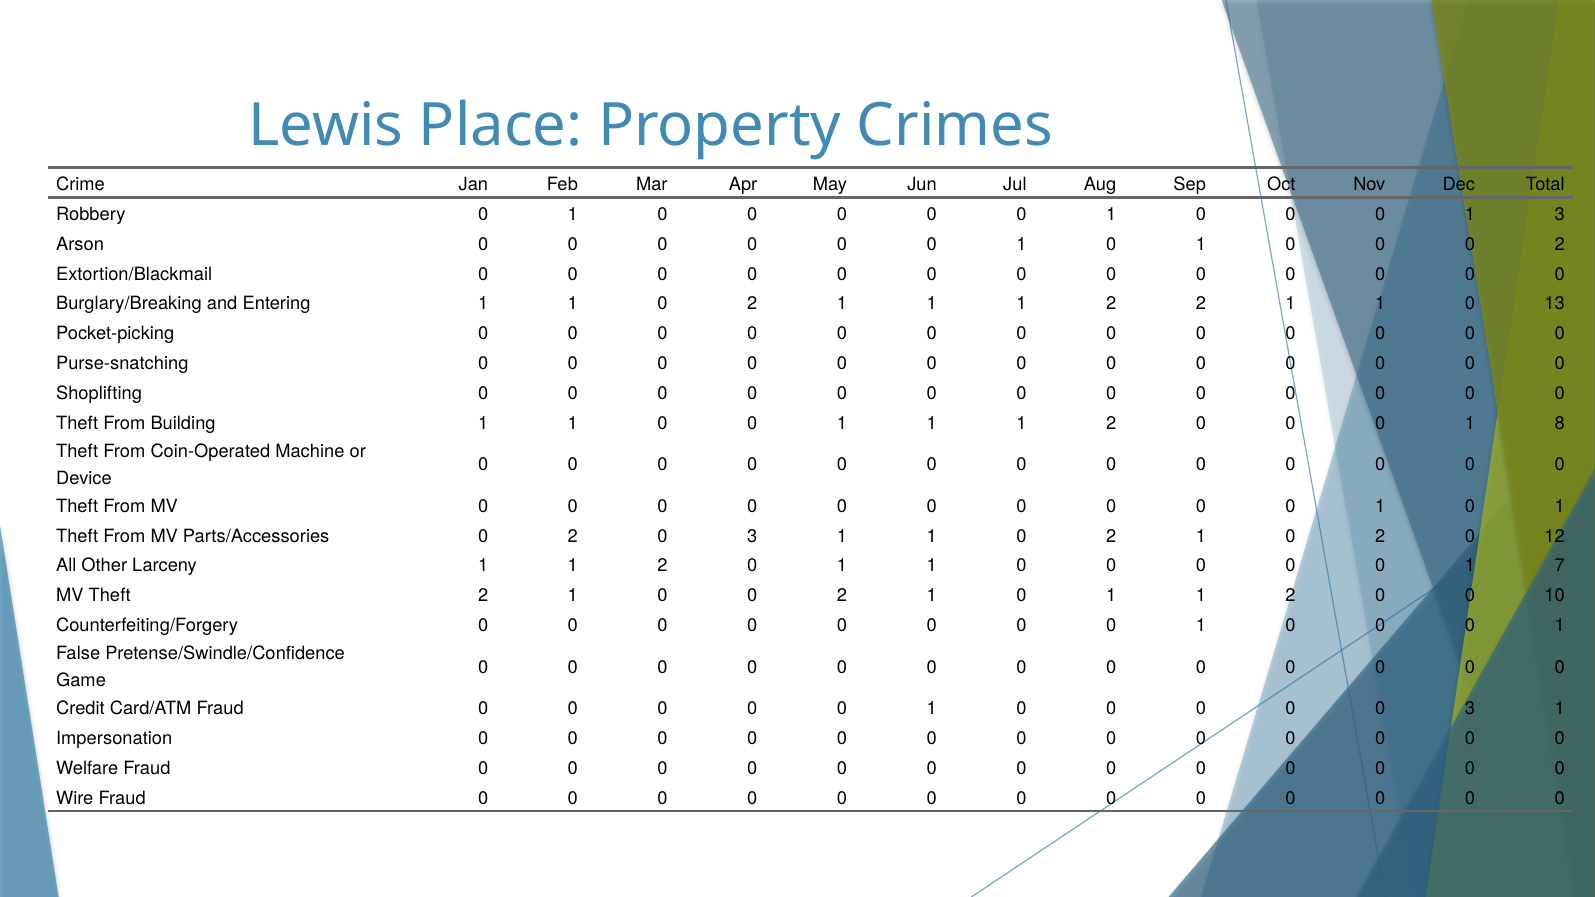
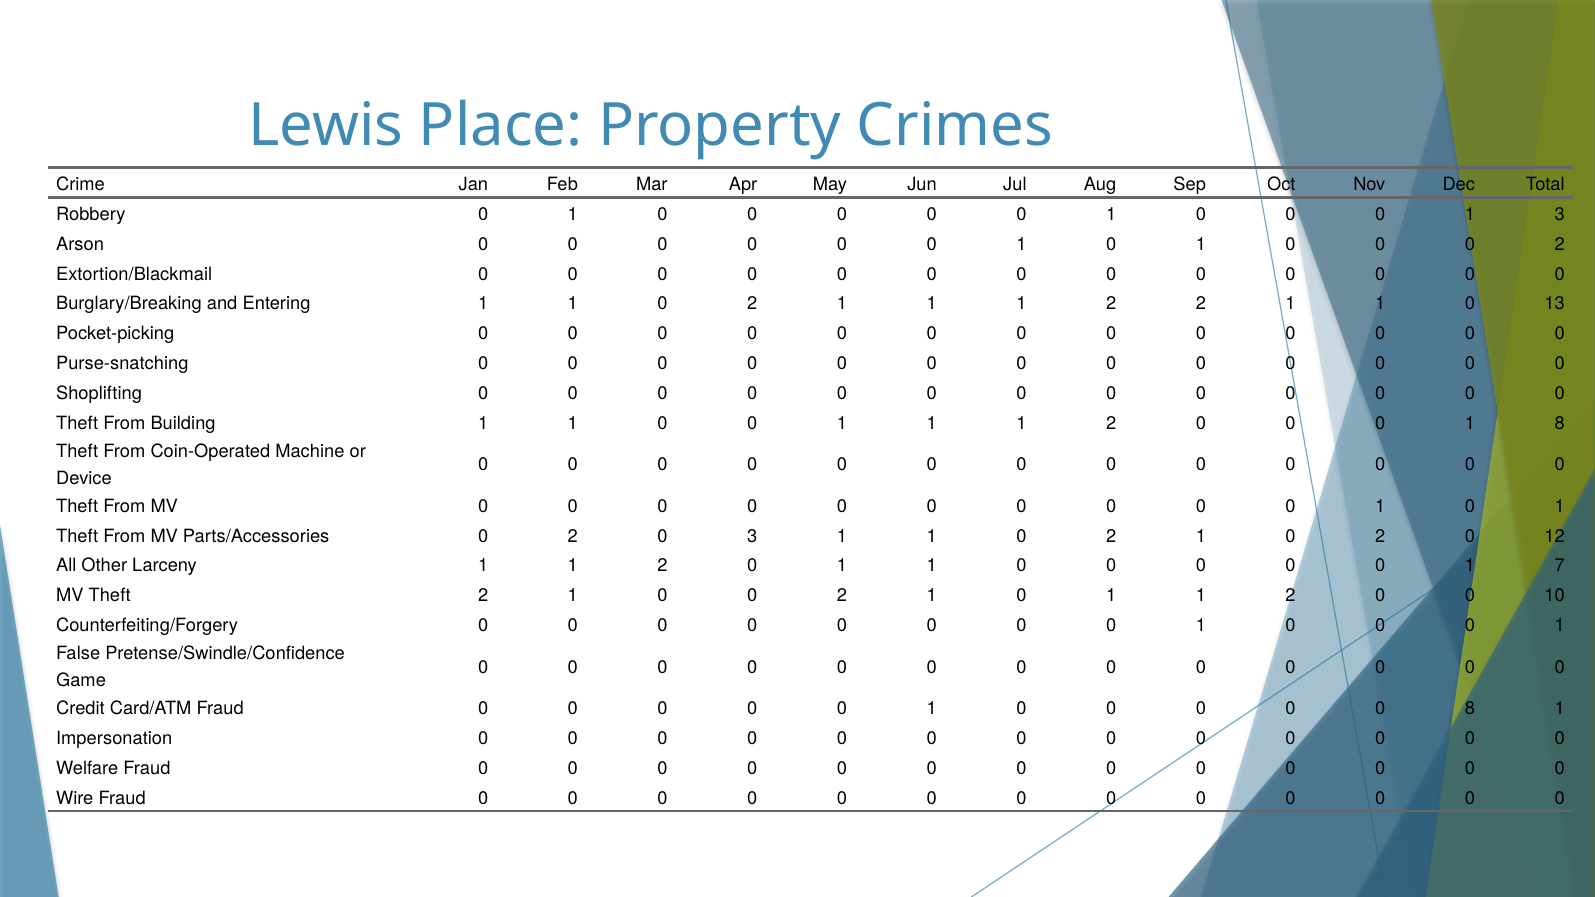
0 0 3: 3 -> 8
